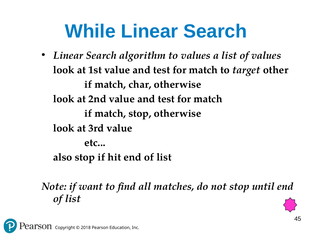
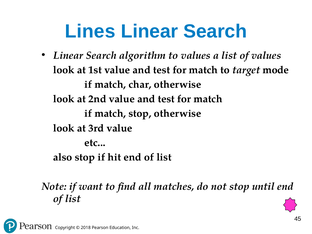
While: While -> Lines
other: other -> mode
